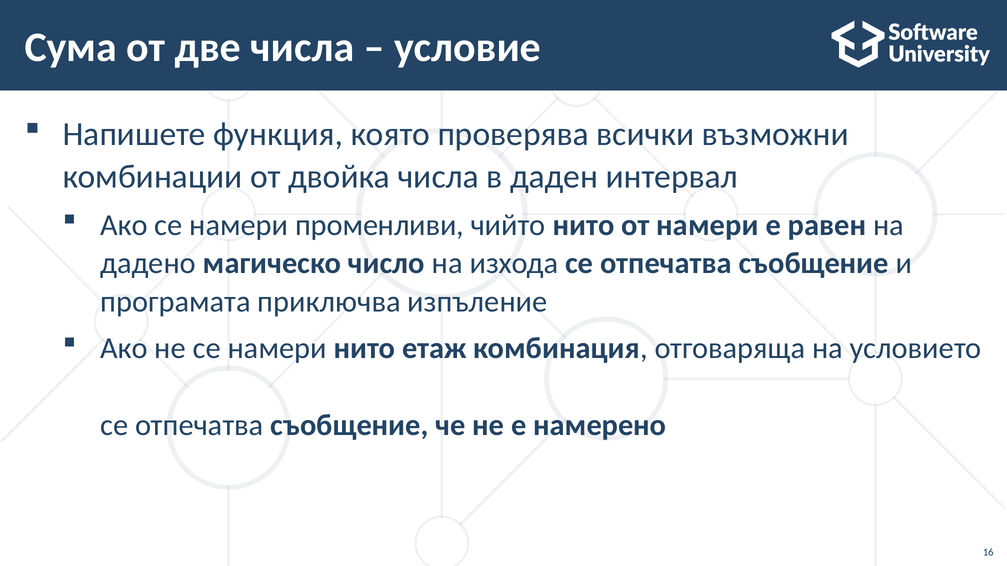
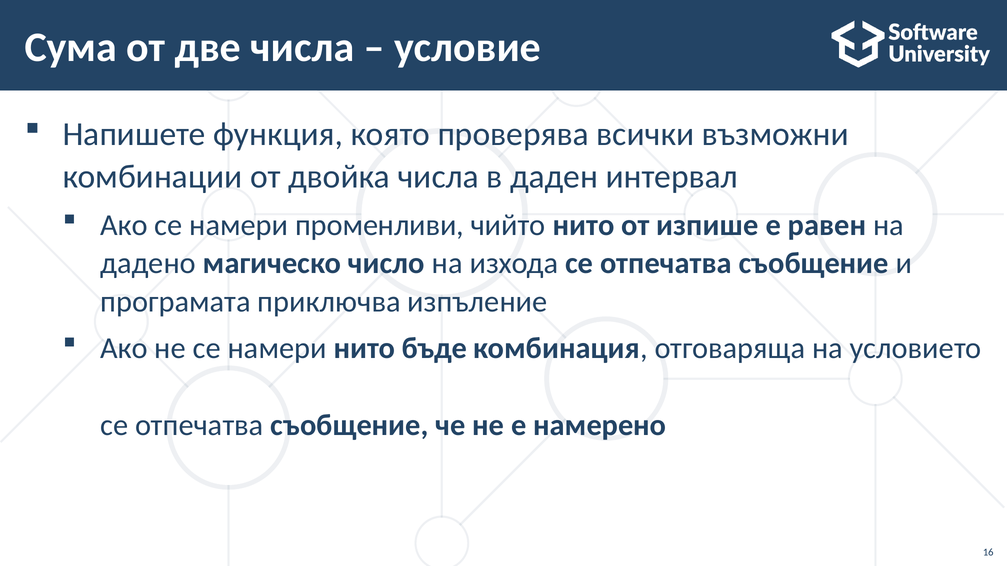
от намери: намери -> изпише
етаж: етаж -> бъде
